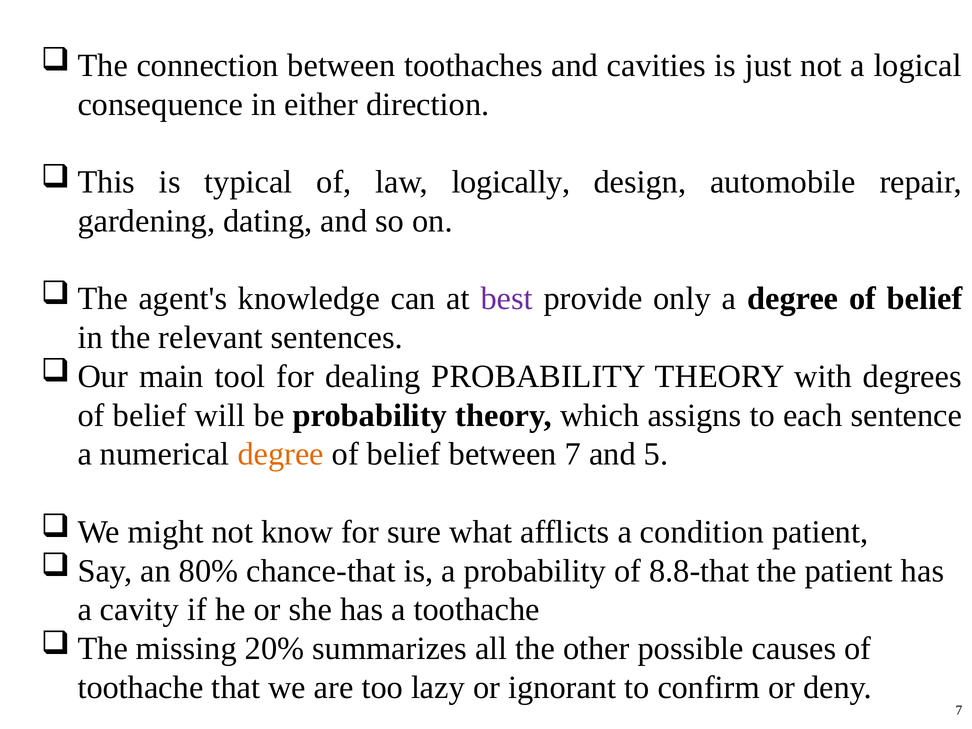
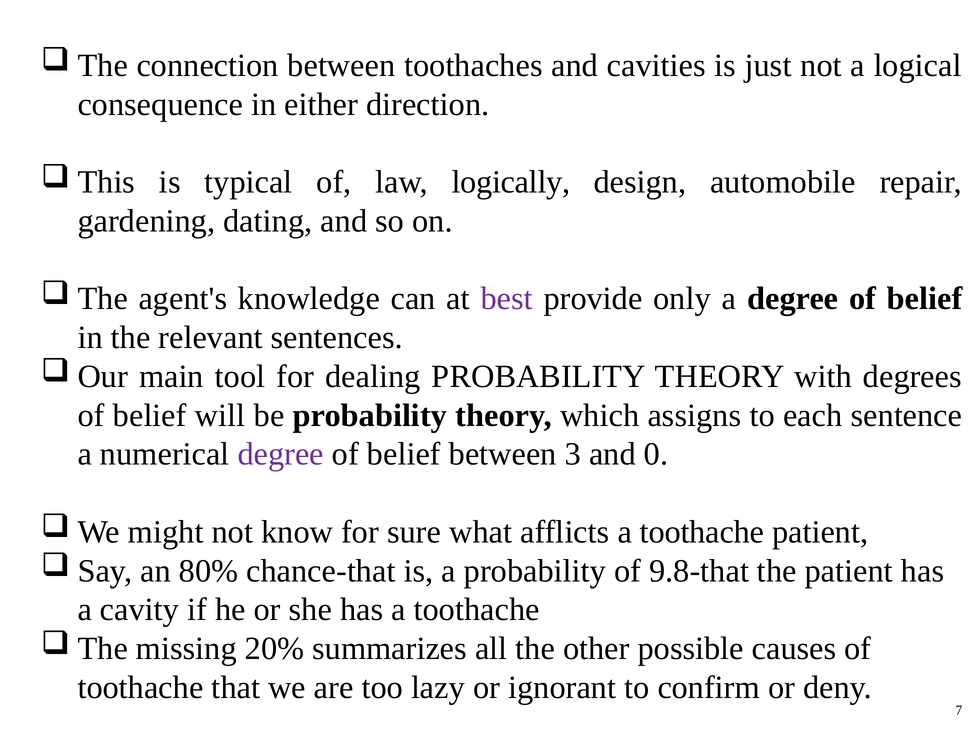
degree at (281, 454) colour: orange -> purple
between 7: 7 -> 3
5: 5 -> 0
afflicts a condition: condition -> toothache
8.8-that: 8.8-that -> 9.8-that
